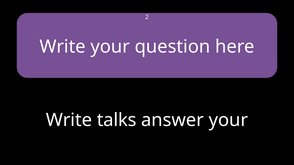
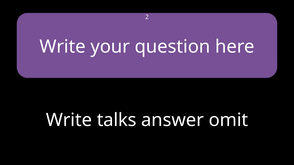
answer your: your -> omit
